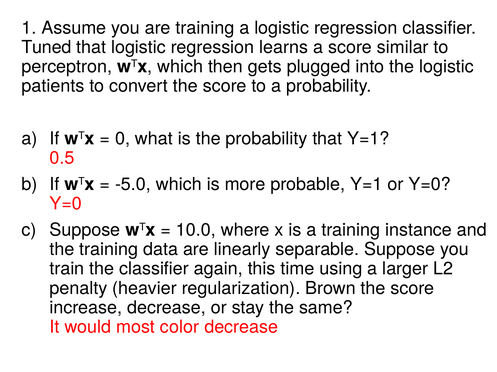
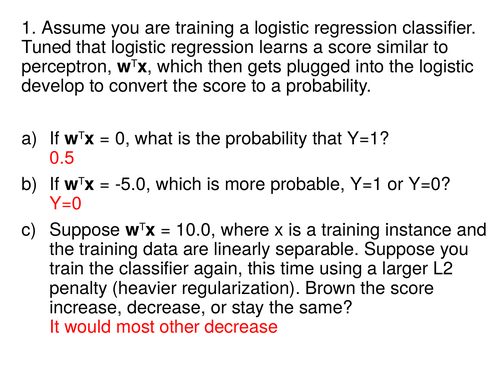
patients: patients -> develop
color: color -> other
